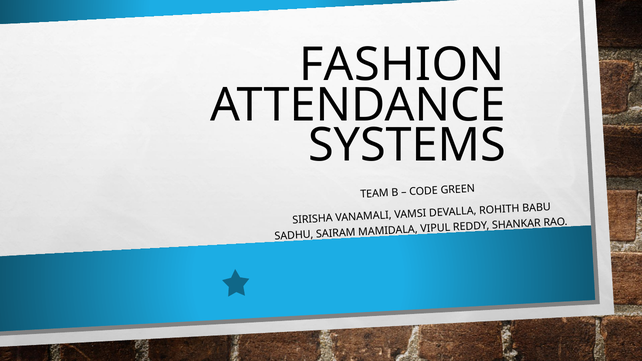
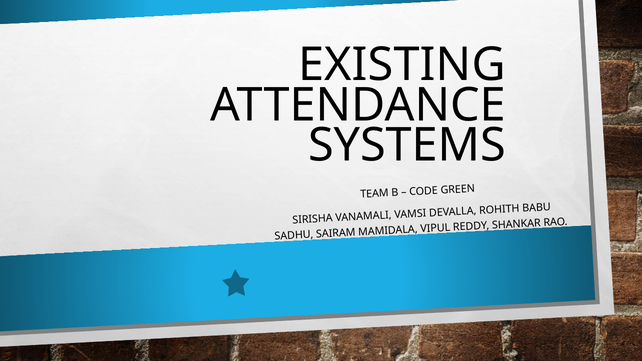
FASHION: FASHION -> EXISTING
